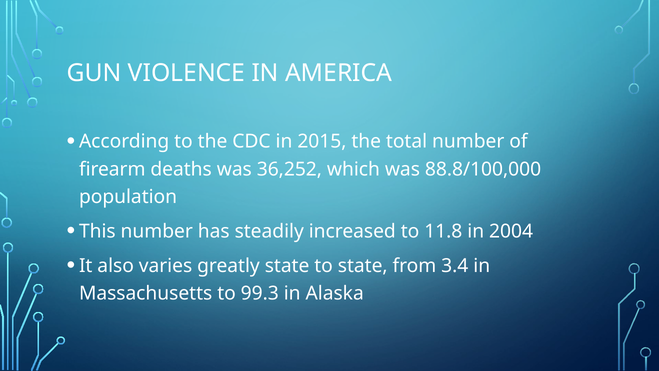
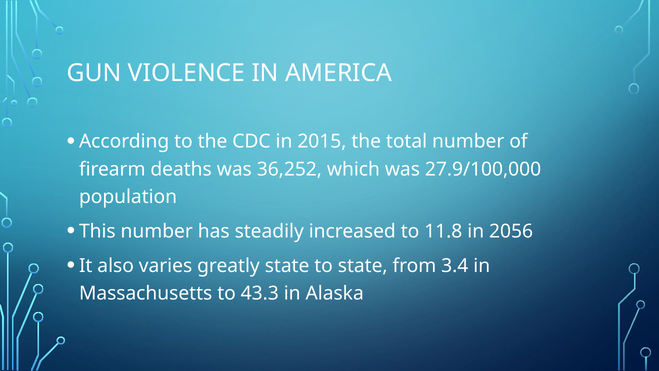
88.8/100,000: 88.8/100,000 -> 27.9/100,000
2004: 2004 -> 2056
99.3: 99.3 -> 43.3
